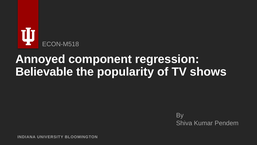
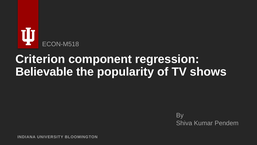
Annoyed: Annoyed -> Criterion
